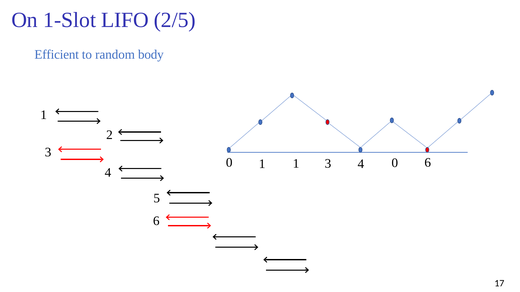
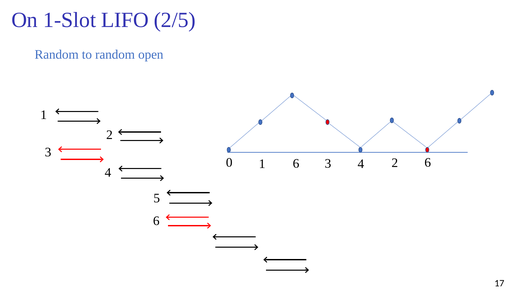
Efficient at (57, 55): Efficient -> Random
body: body -> open
1 1: 1 -> 6
4 0: 0 -> 2
